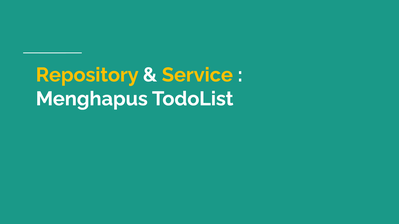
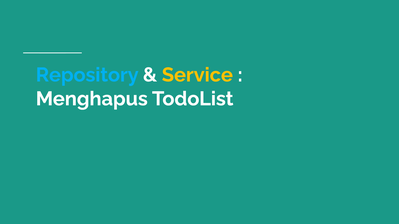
Repository colour: yellow -> light blue
